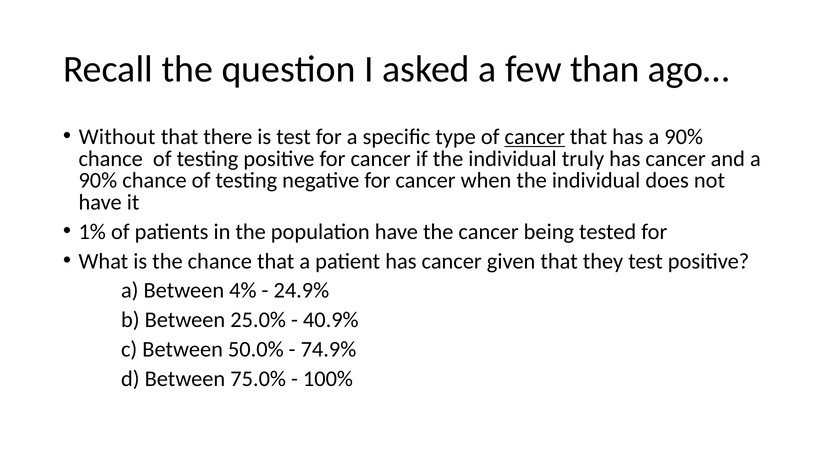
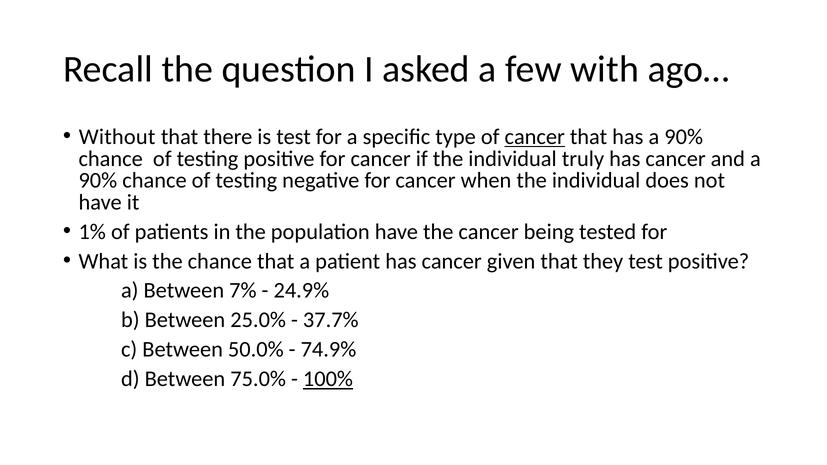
than: than -> with
4%: 4% -> 7%
40.9%: 40.9% -> 37.7%
100% underline: none -> present
